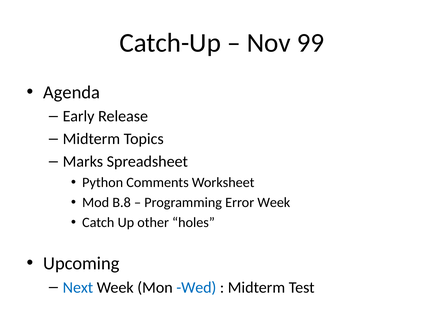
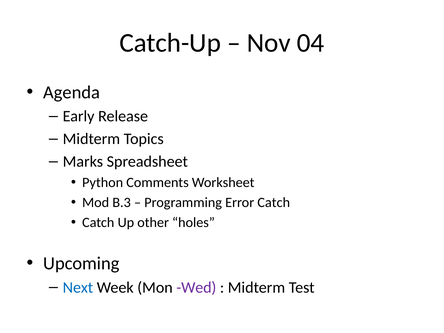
99: 99 -> 04
B.8: B.8 -> B.3
Error Week: Week -> Catch
Wed colour: blue -> purple
